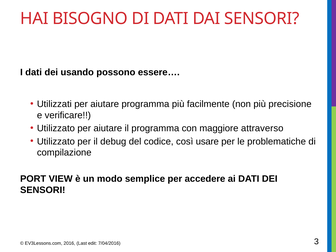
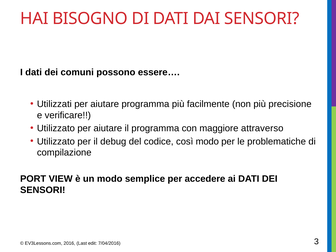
usando: usando -> comuni
così usare: usare -> modo
